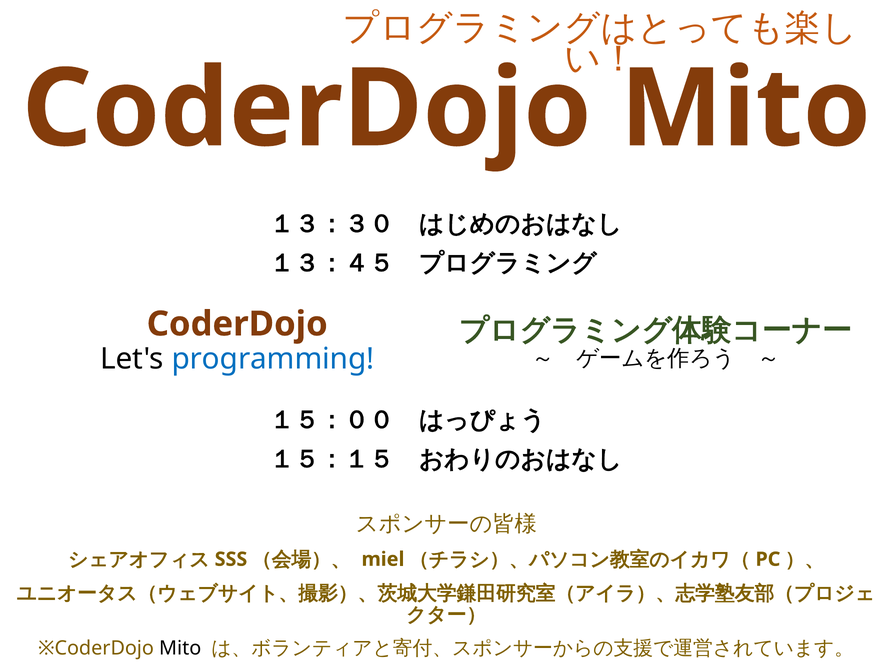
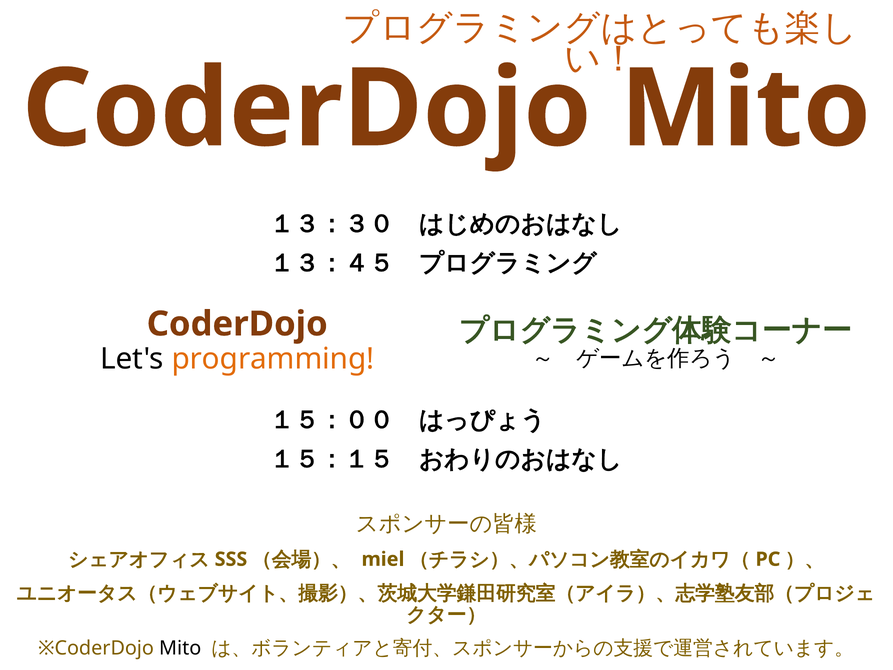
programming colour: blue -> orange
